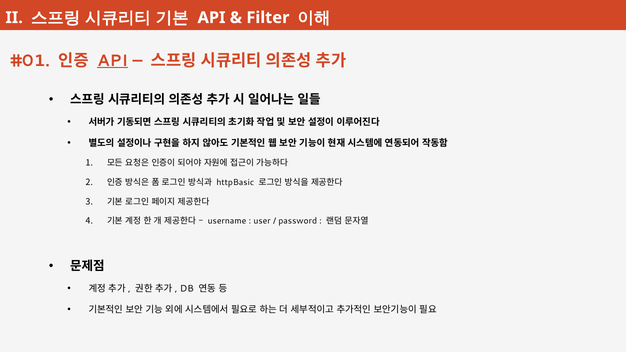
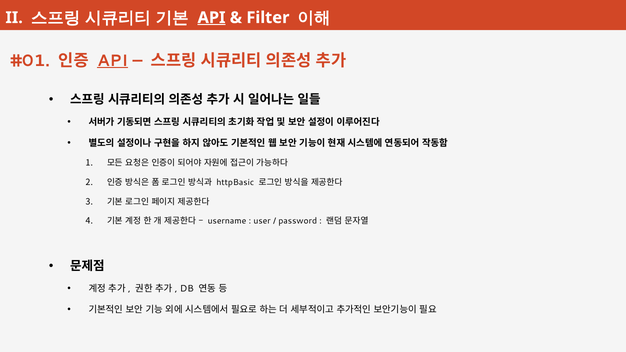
API at (211, 18) underline: none -> present
